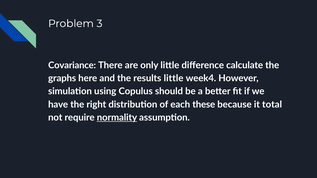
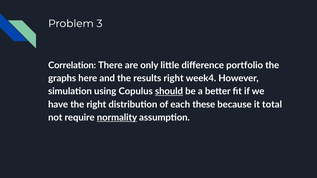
Covariance: Covariance -> Correlation
calculate: calculate -> portfolio
results little: little -> right
should underline: none -> present
